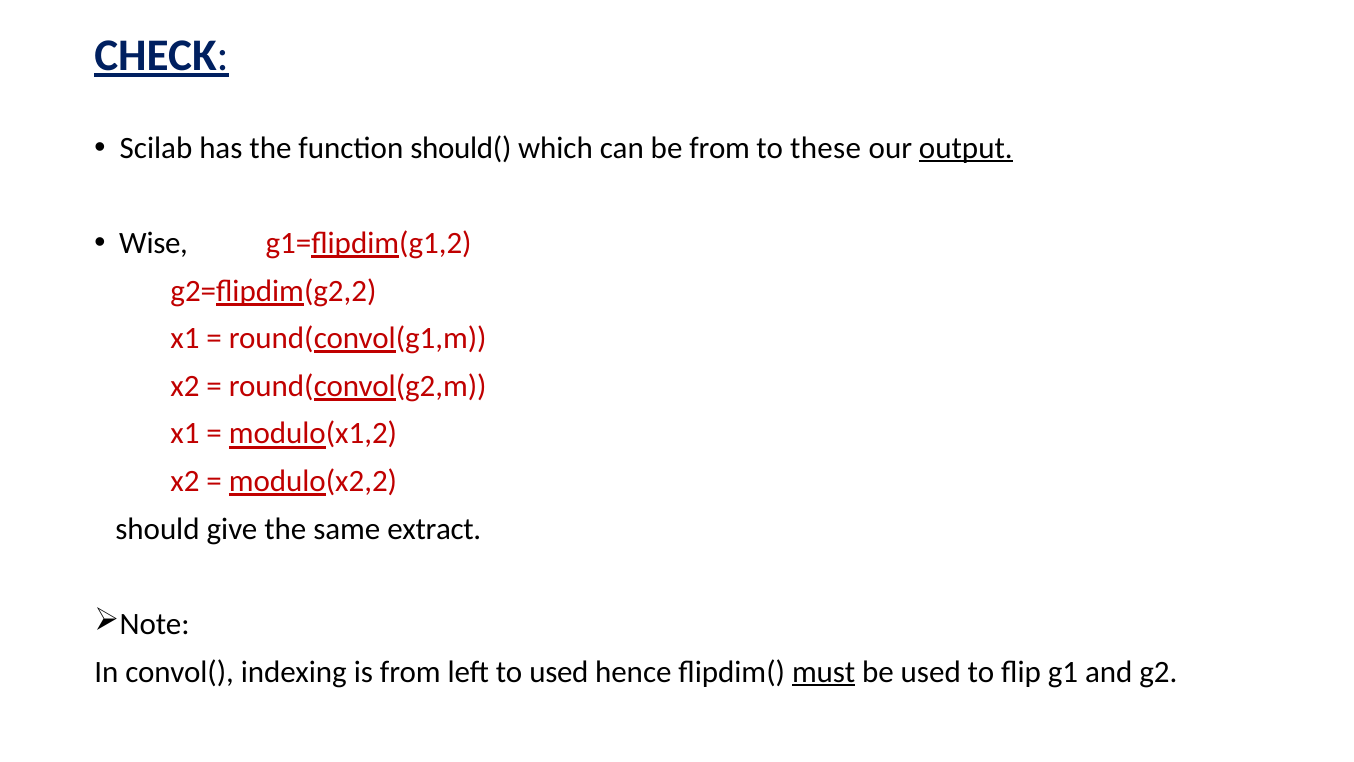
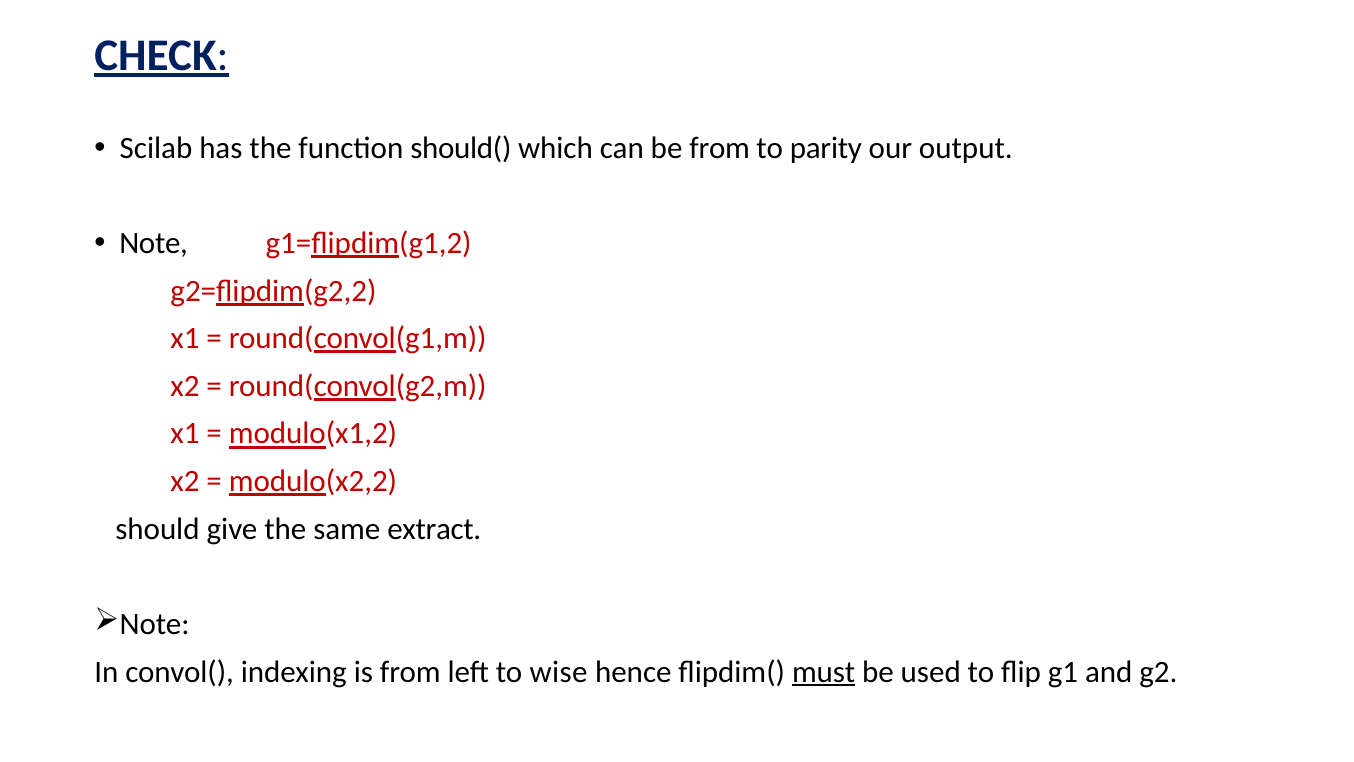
these: these -> parity
output underline: present -> none
Wise at (154, 243): Wise -> Note
to used: used -> wise
